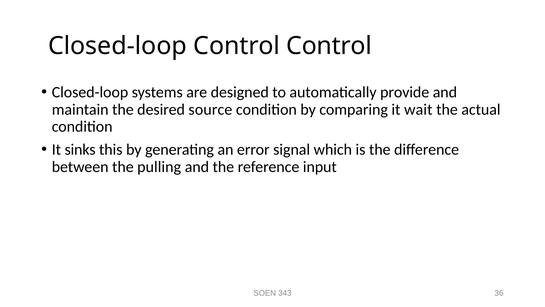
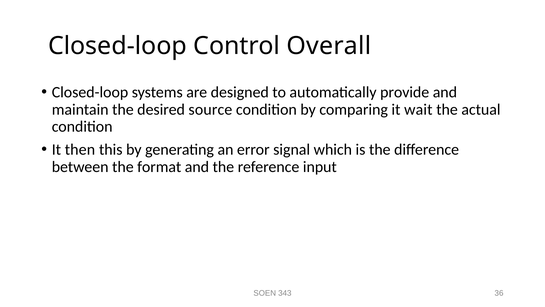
Control Control: Control -> Overall
sinks: sinks -> then
pulling: pulling -> format
